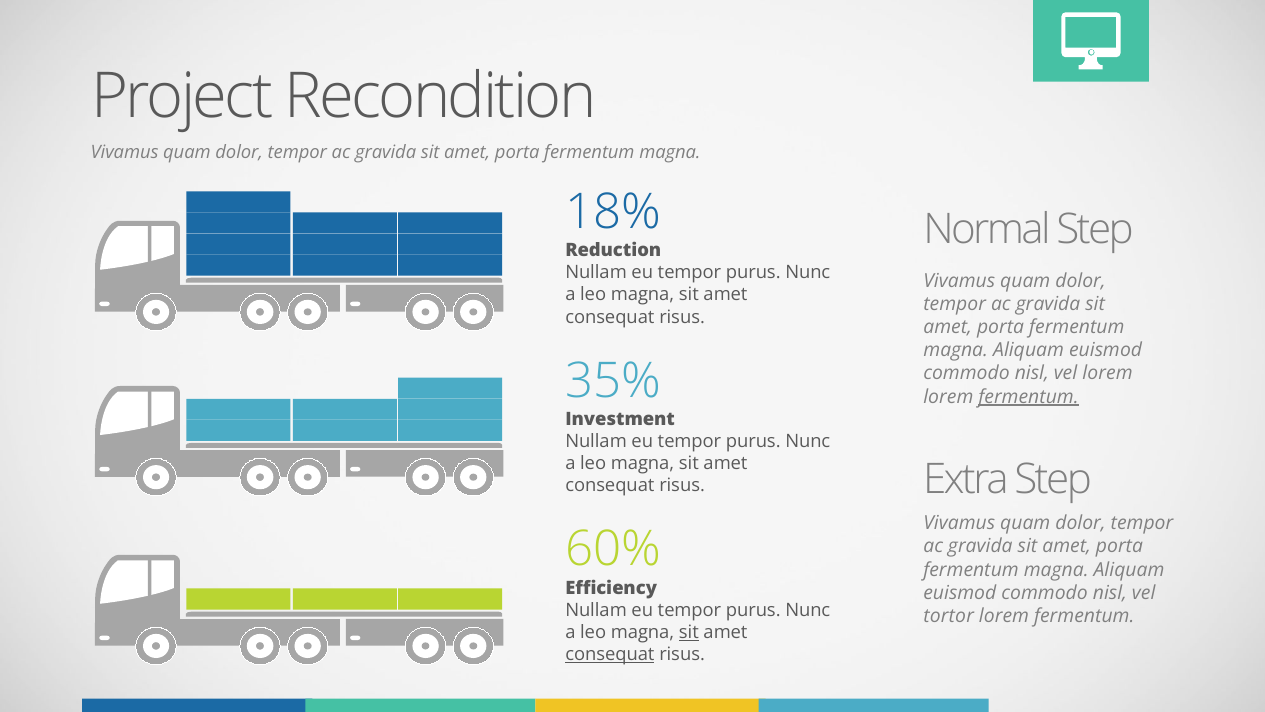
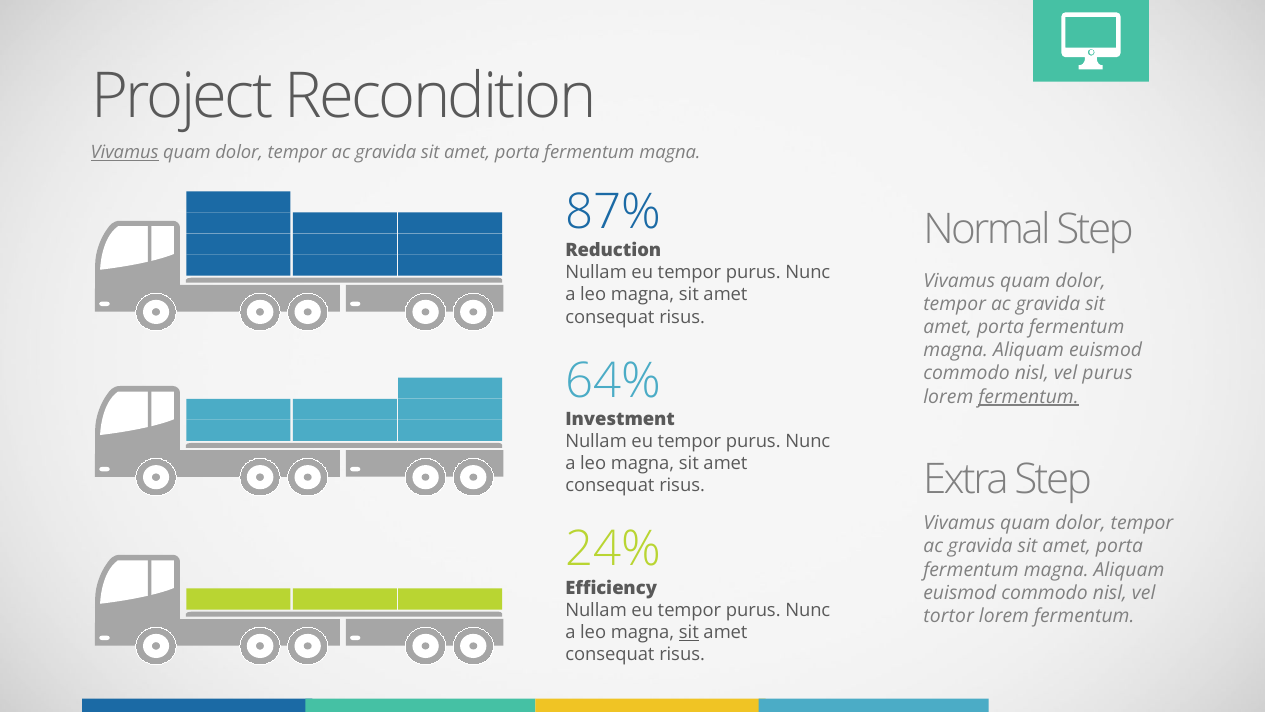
Vivamus at (125, 152) underline: none -> present
18%: 18% -> 87%
35%: 35% -> 64%
vel lorem: lorem -> purus
60%: 60% -> 24%
consequat at (610, 654) underline: present -> none
